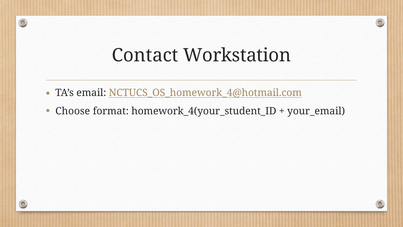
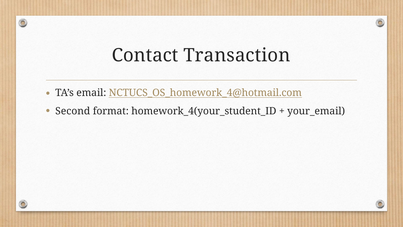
Workstation: Workstation -> Transaction
Choose: Choose -> Second
